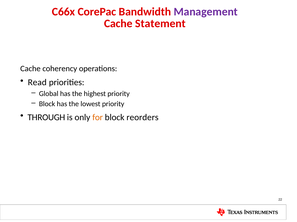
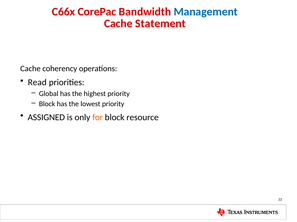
Management colour: purple -> blue
THROUGH: THROUGH -> ASSIGNED
reorders: reorders -> resource
